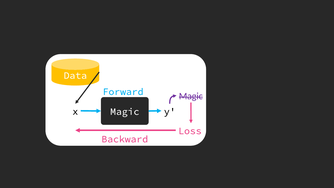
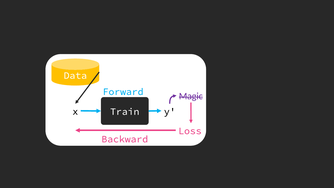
Magic at (125, 112): Magic -> Train
